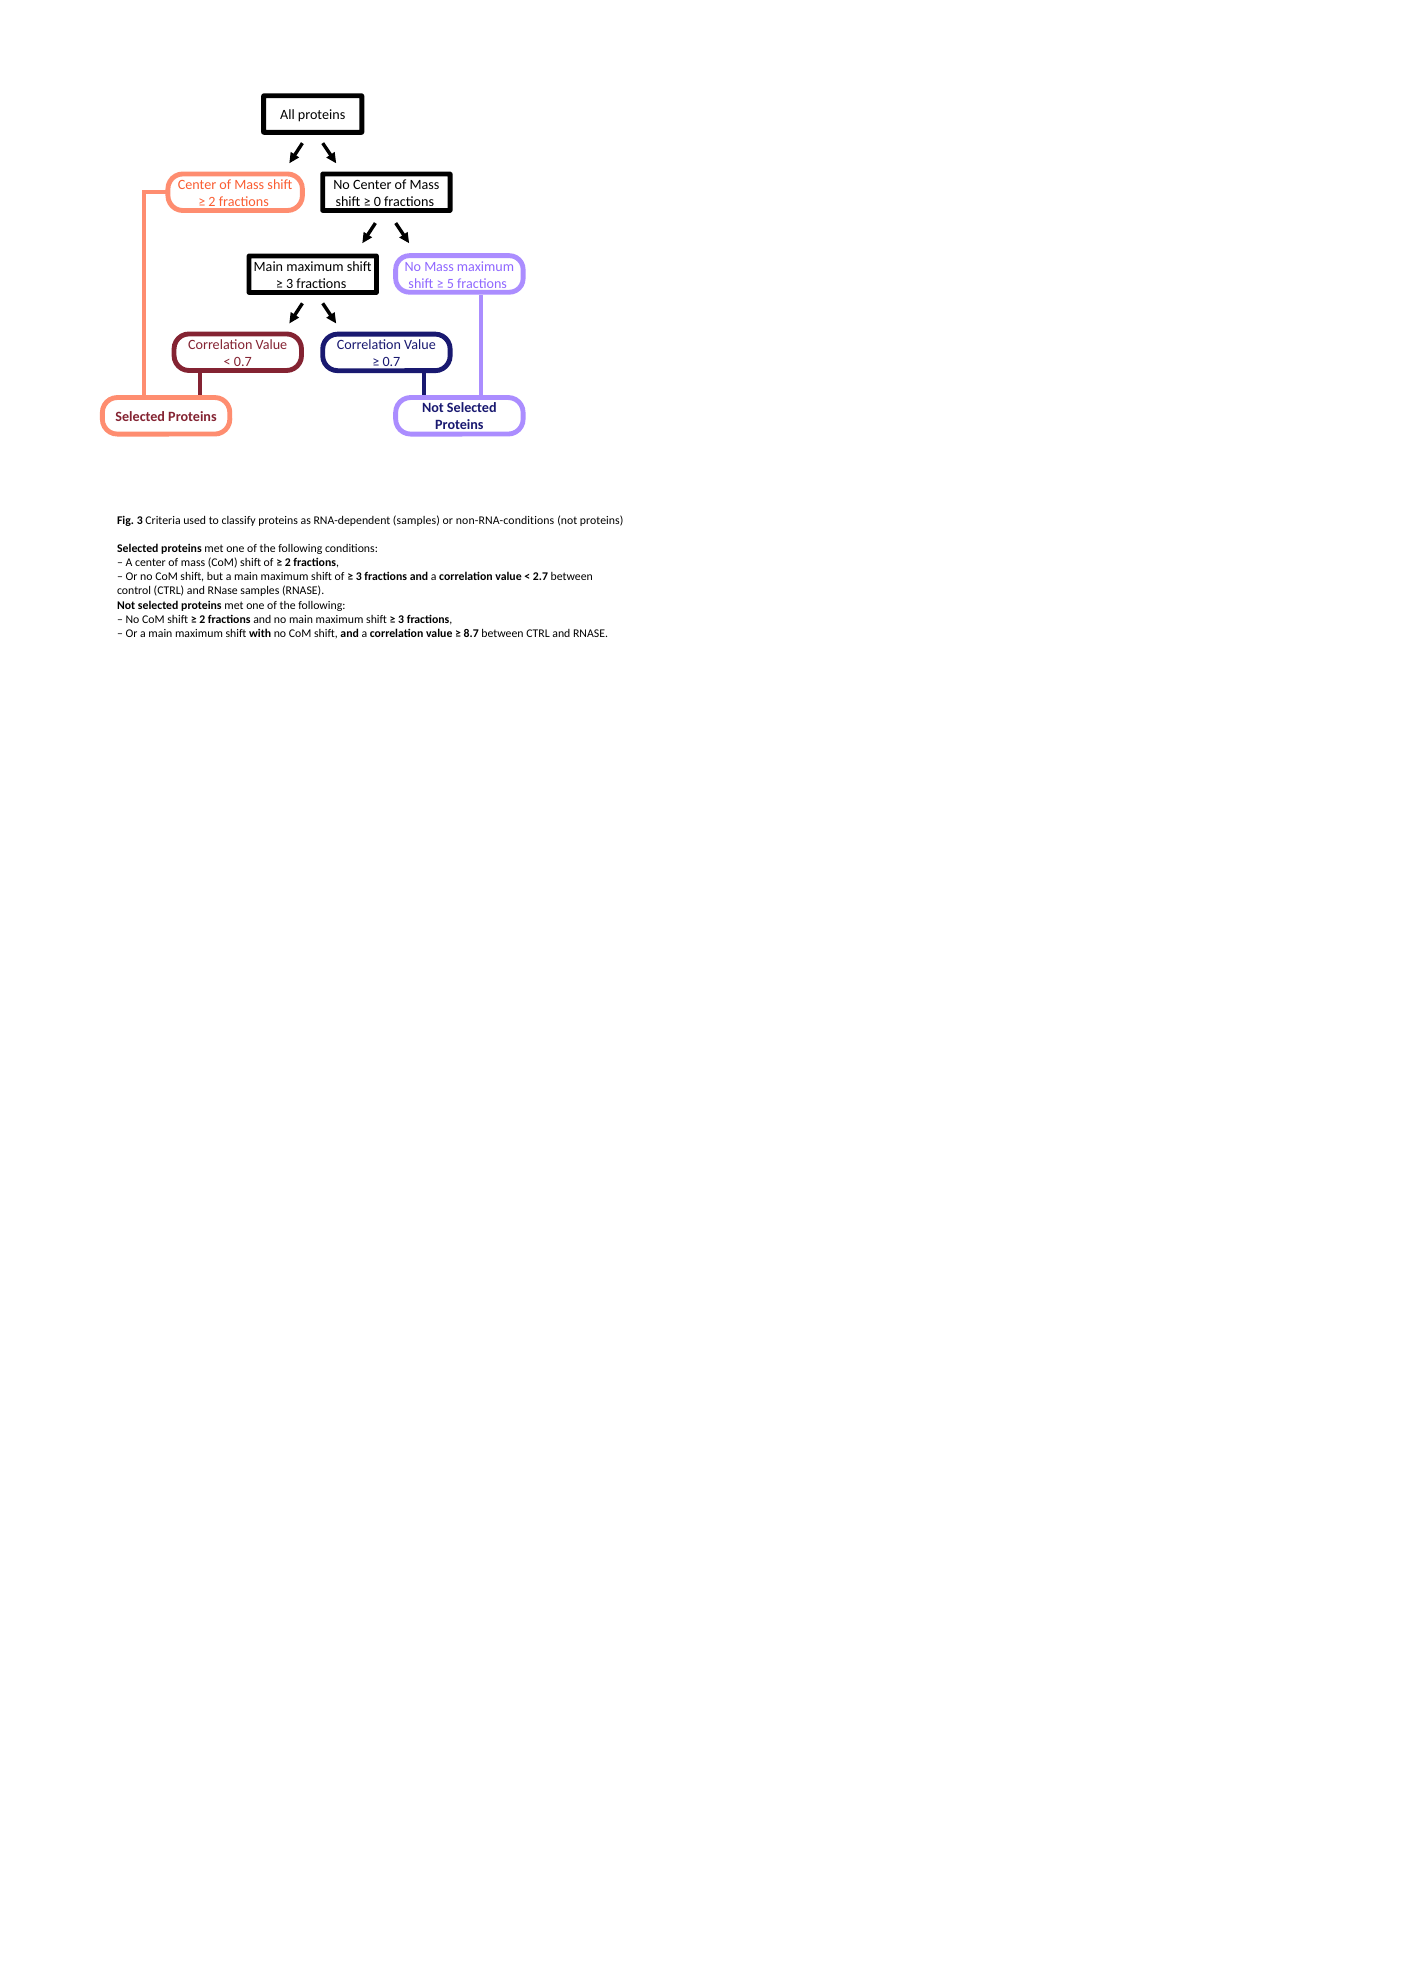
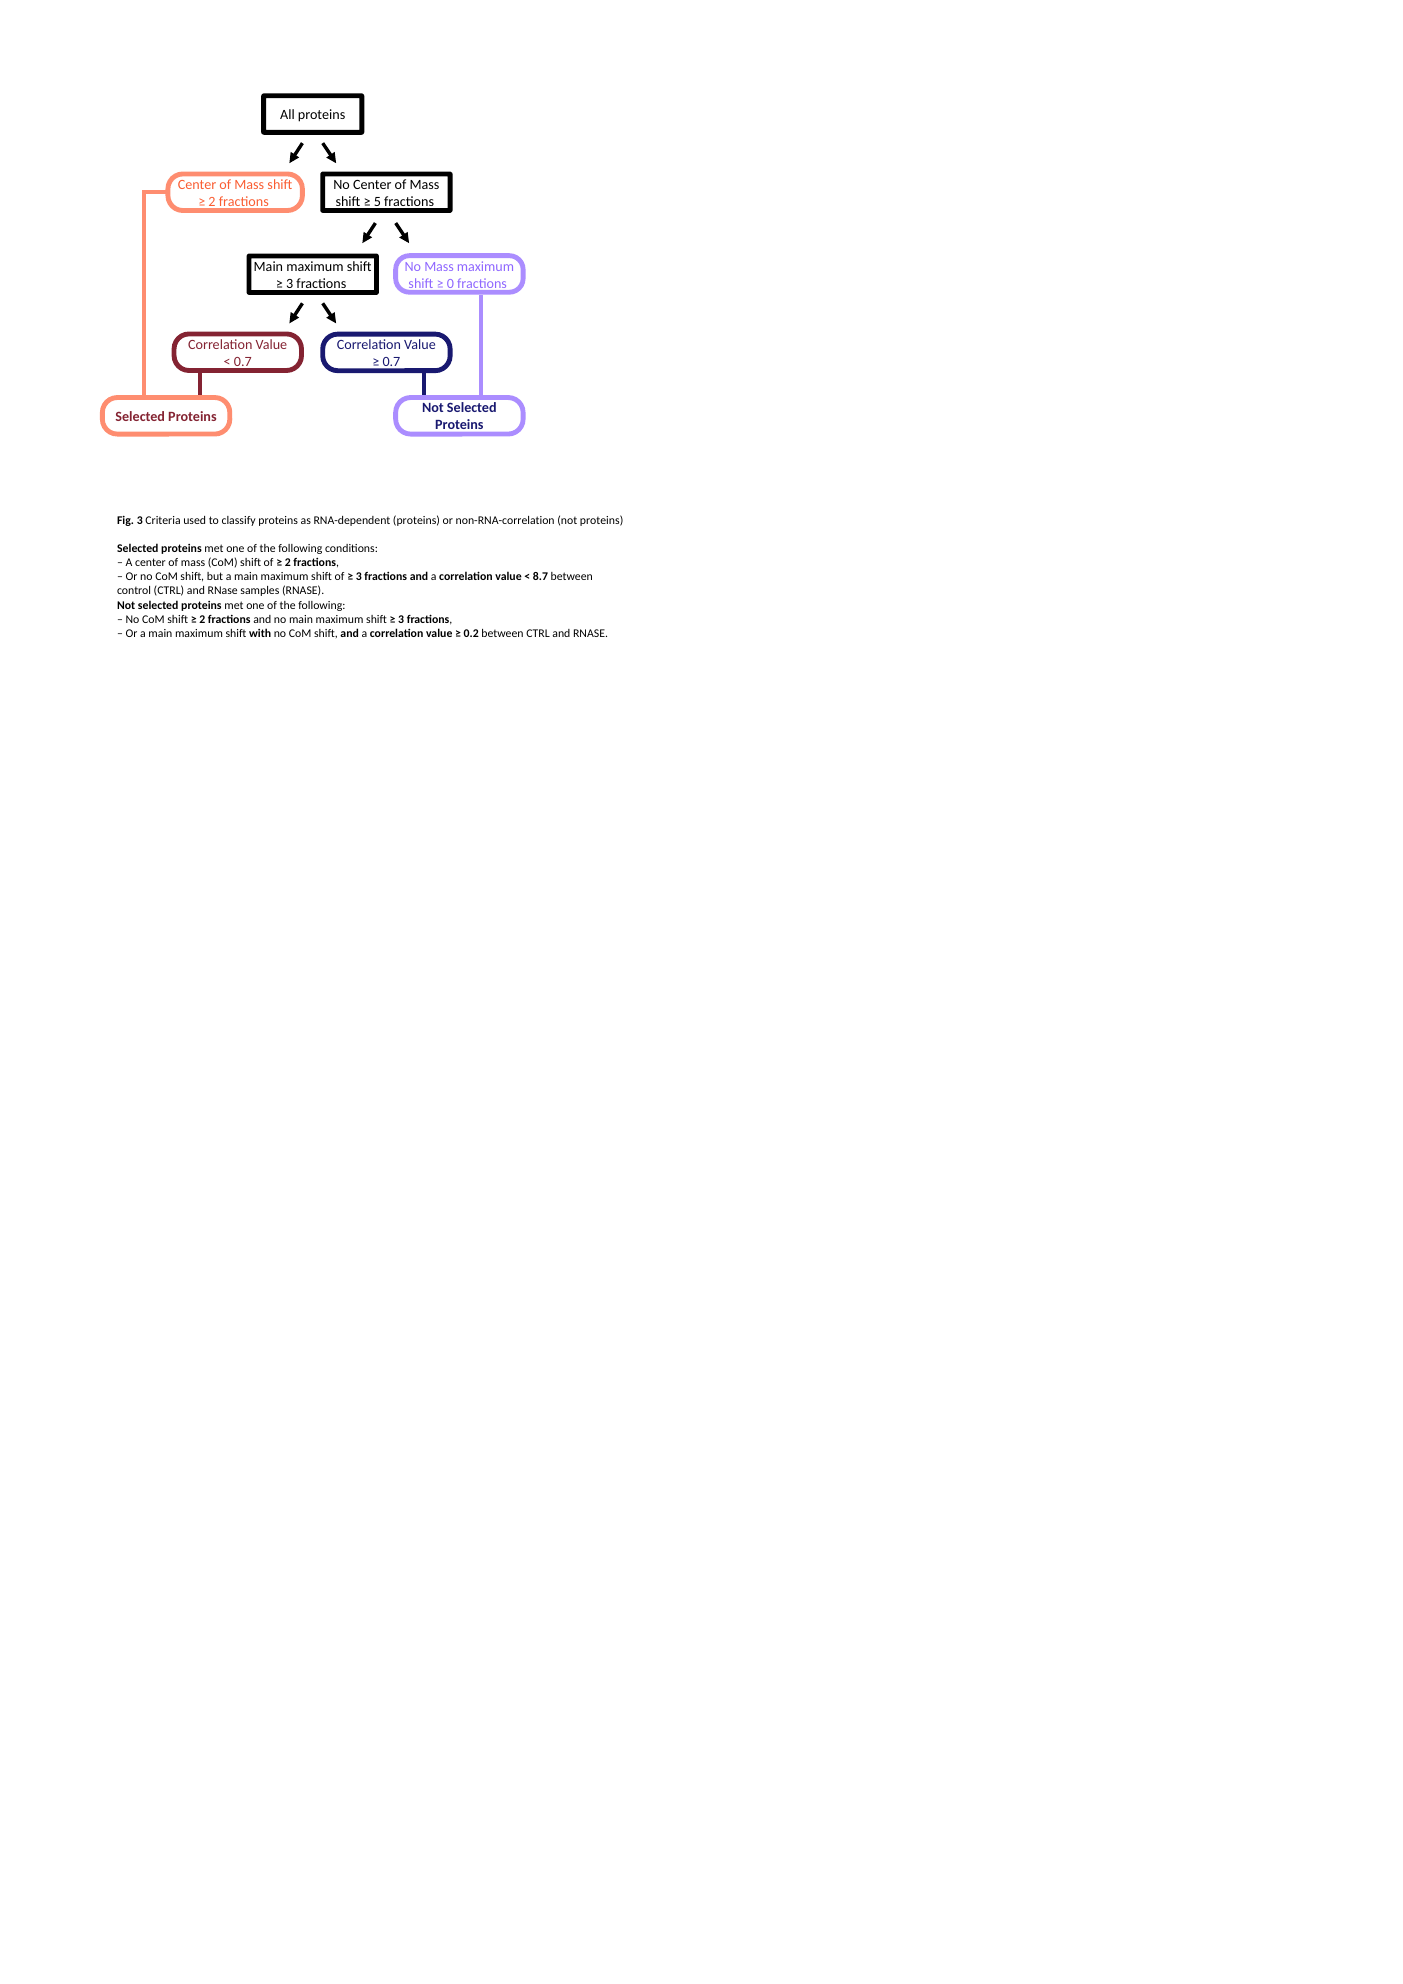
0: 0 -> 5
5: 5 -> 0
RNA-dependent samples: samples -> proteins
non-RNA-conditions: non-RNA-conditions -> non-RNA-correlation
2.7: 2.7 -> 8.7
8.7: 8.7 -> 0.2
